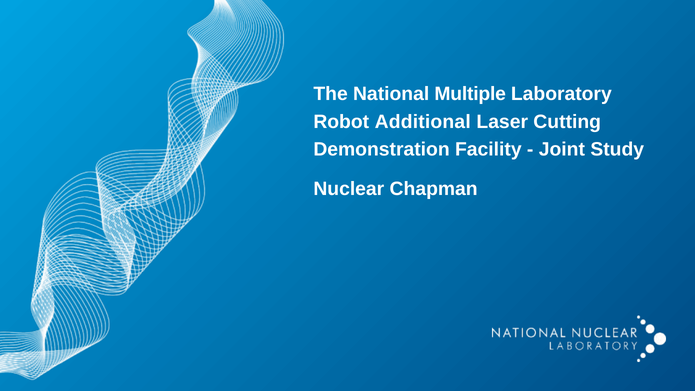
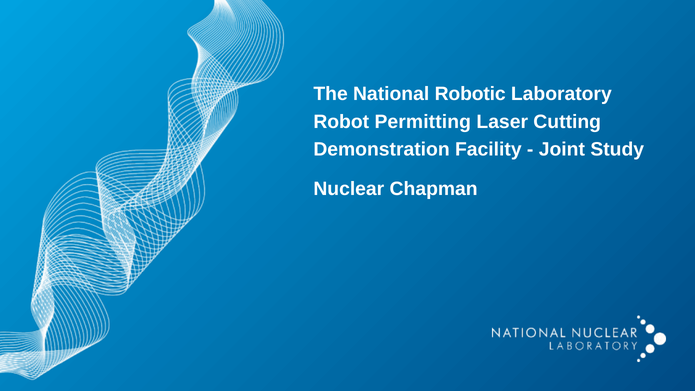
Multiple: Multiple -> Robotic
Additional: Additional -> Permitting
